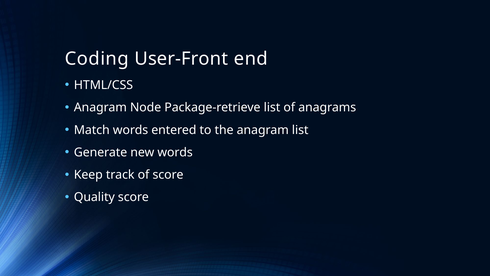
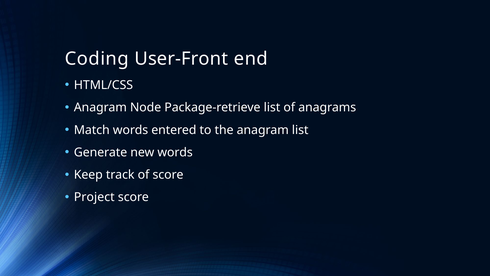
Quality: Quality -> Project
